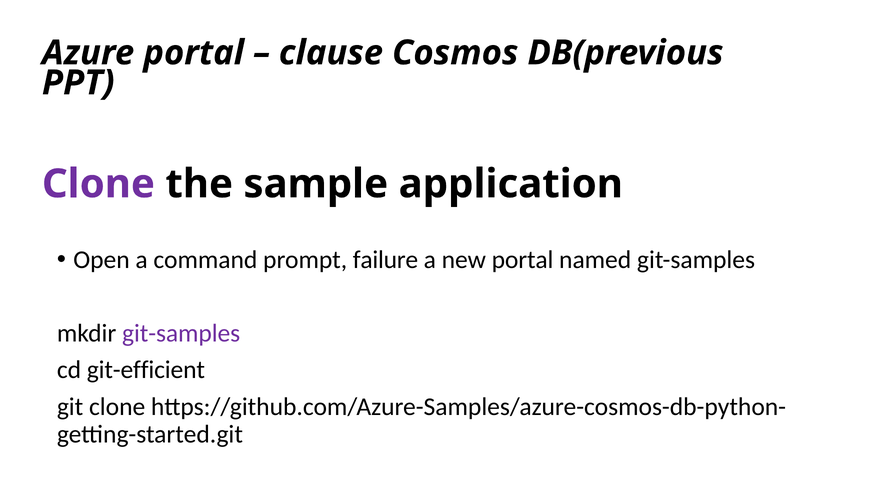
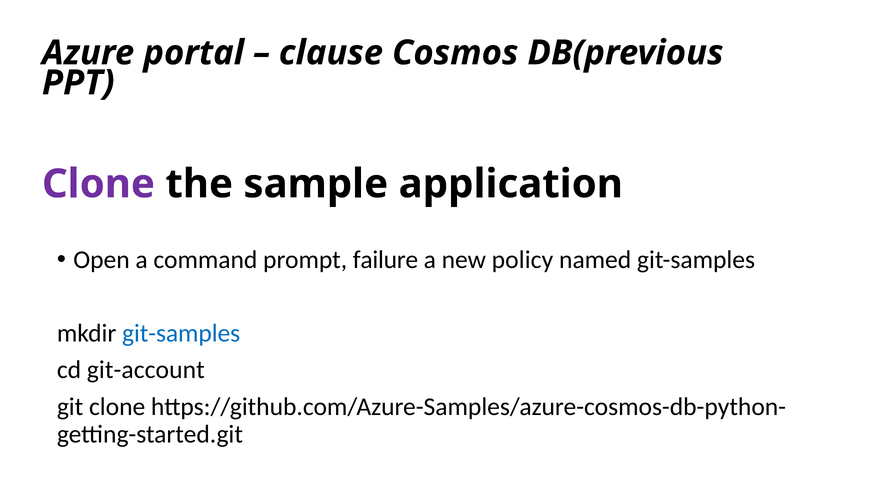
new portal: portal -> policy
git-samples at (181, 333) colour: purple -> blue
git-efficient: git-efficient -> git-account
